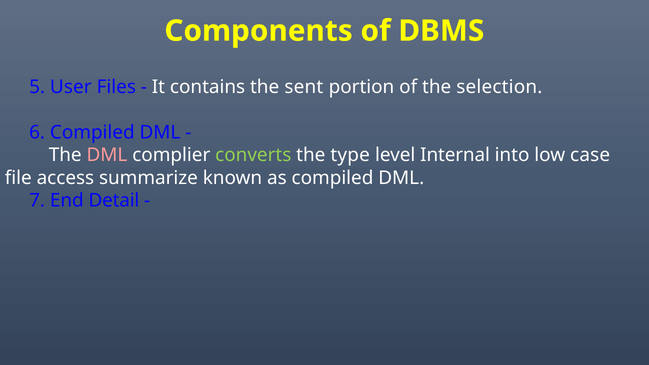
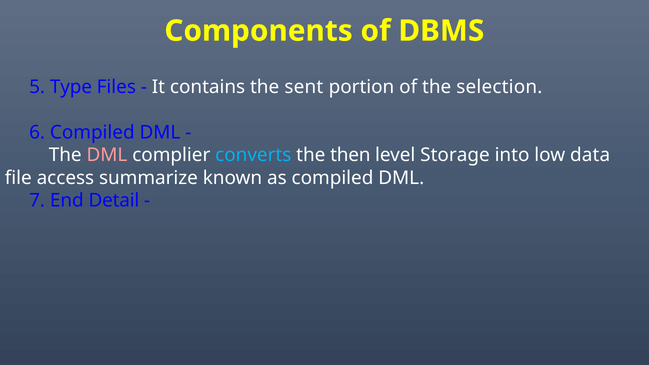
User: User -> Type
converts colour: light green -> light blue
type: type -> then
Internal: Internal -> Storage
case: case -> data
